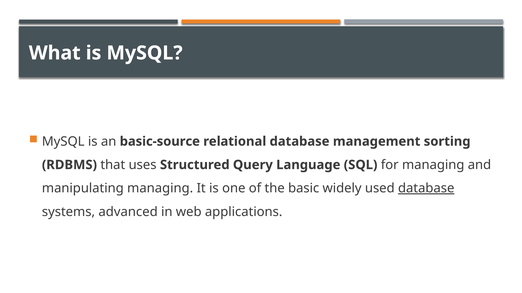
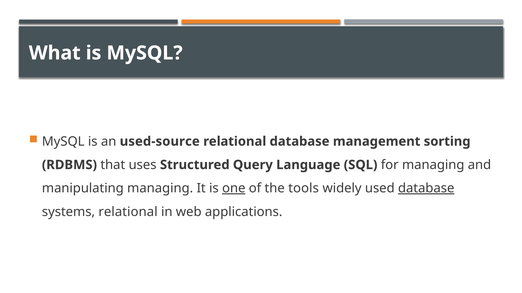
basic-source: basic-source -> used-source
one underline: none -> present
basic: basic -> tools
systems advanced: advanced -> relational
